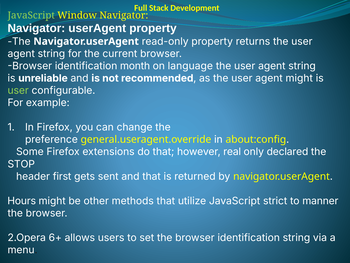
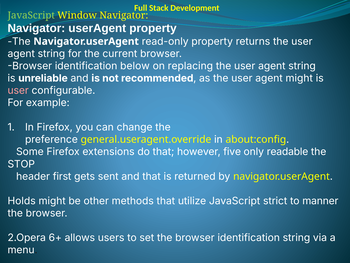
month: month -> below
language: language -> replacing
user at (18, 90) colour: light green -> pink
real: real -> five
declared: declared -> readable
Hours: Hours -> Holds
